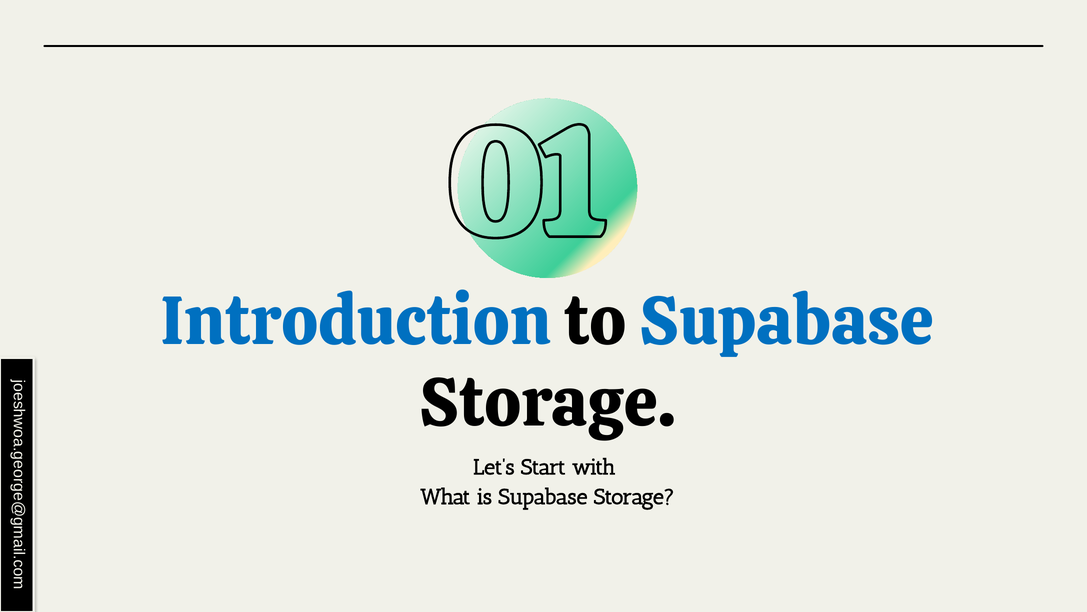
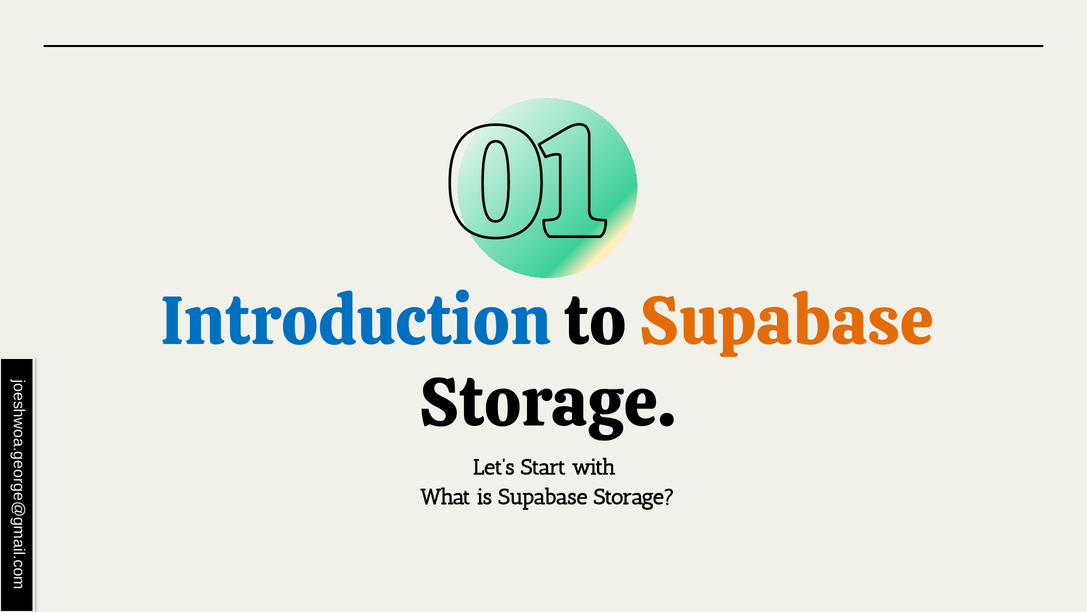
Supabase at (787, 322) colour: blue -> orange
